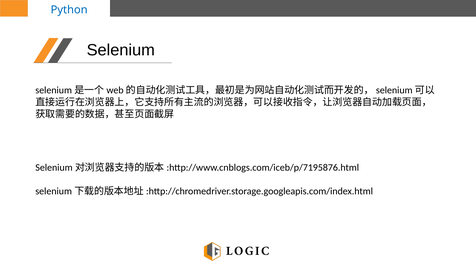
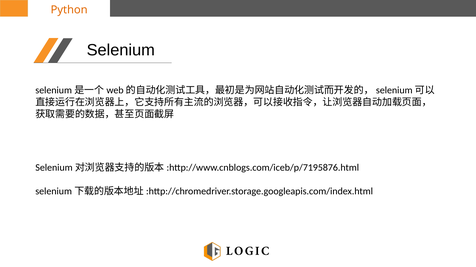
Python colour: blue -> orange
